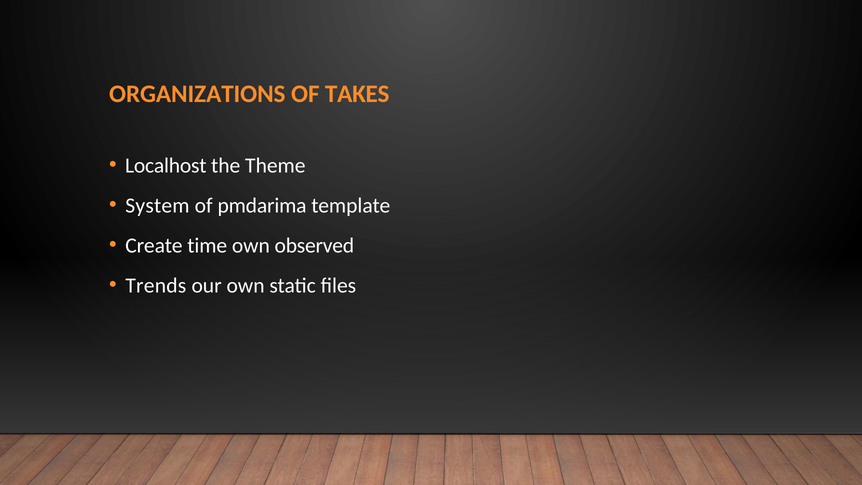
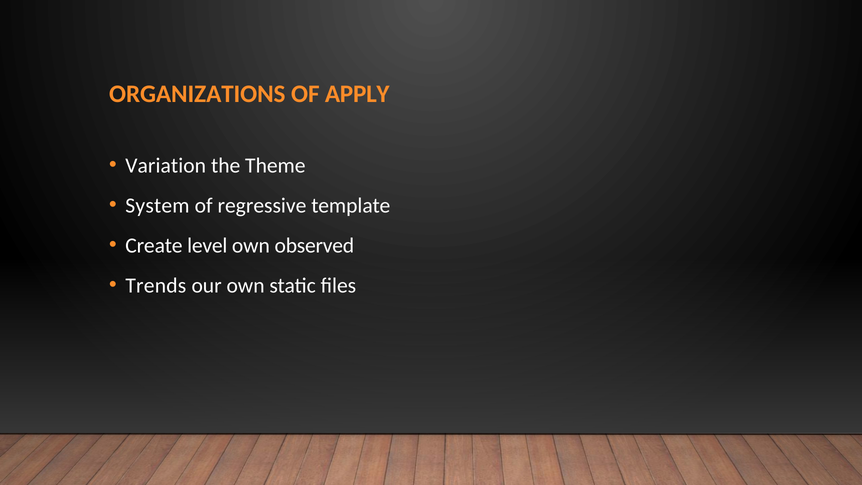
TAKES: TAKES -> APPLY
Localhost: Localhost -> Variation
pmdarima: pmdarima -> regressive
time: time -> level
